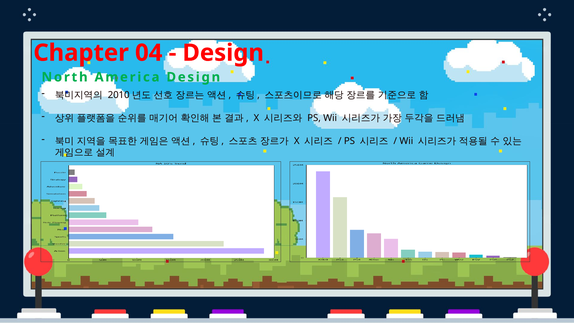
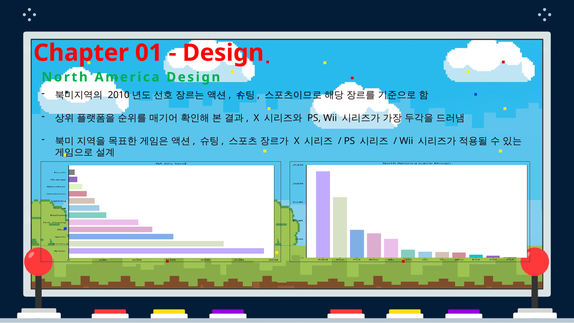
04: 04 -> 01
